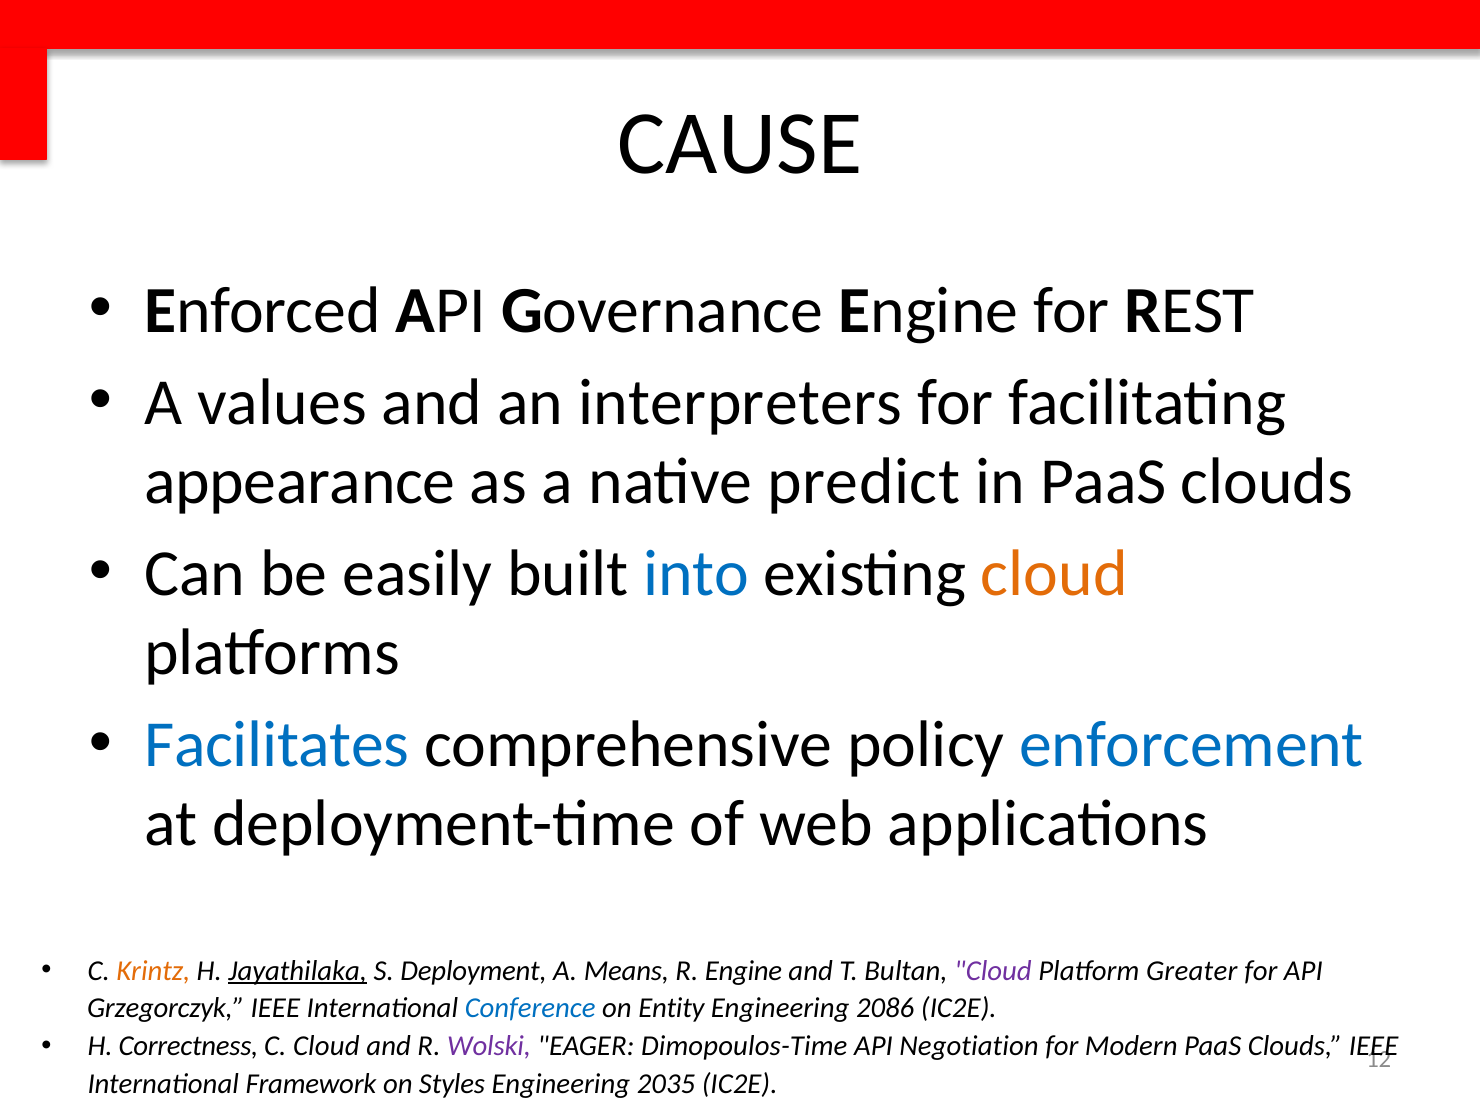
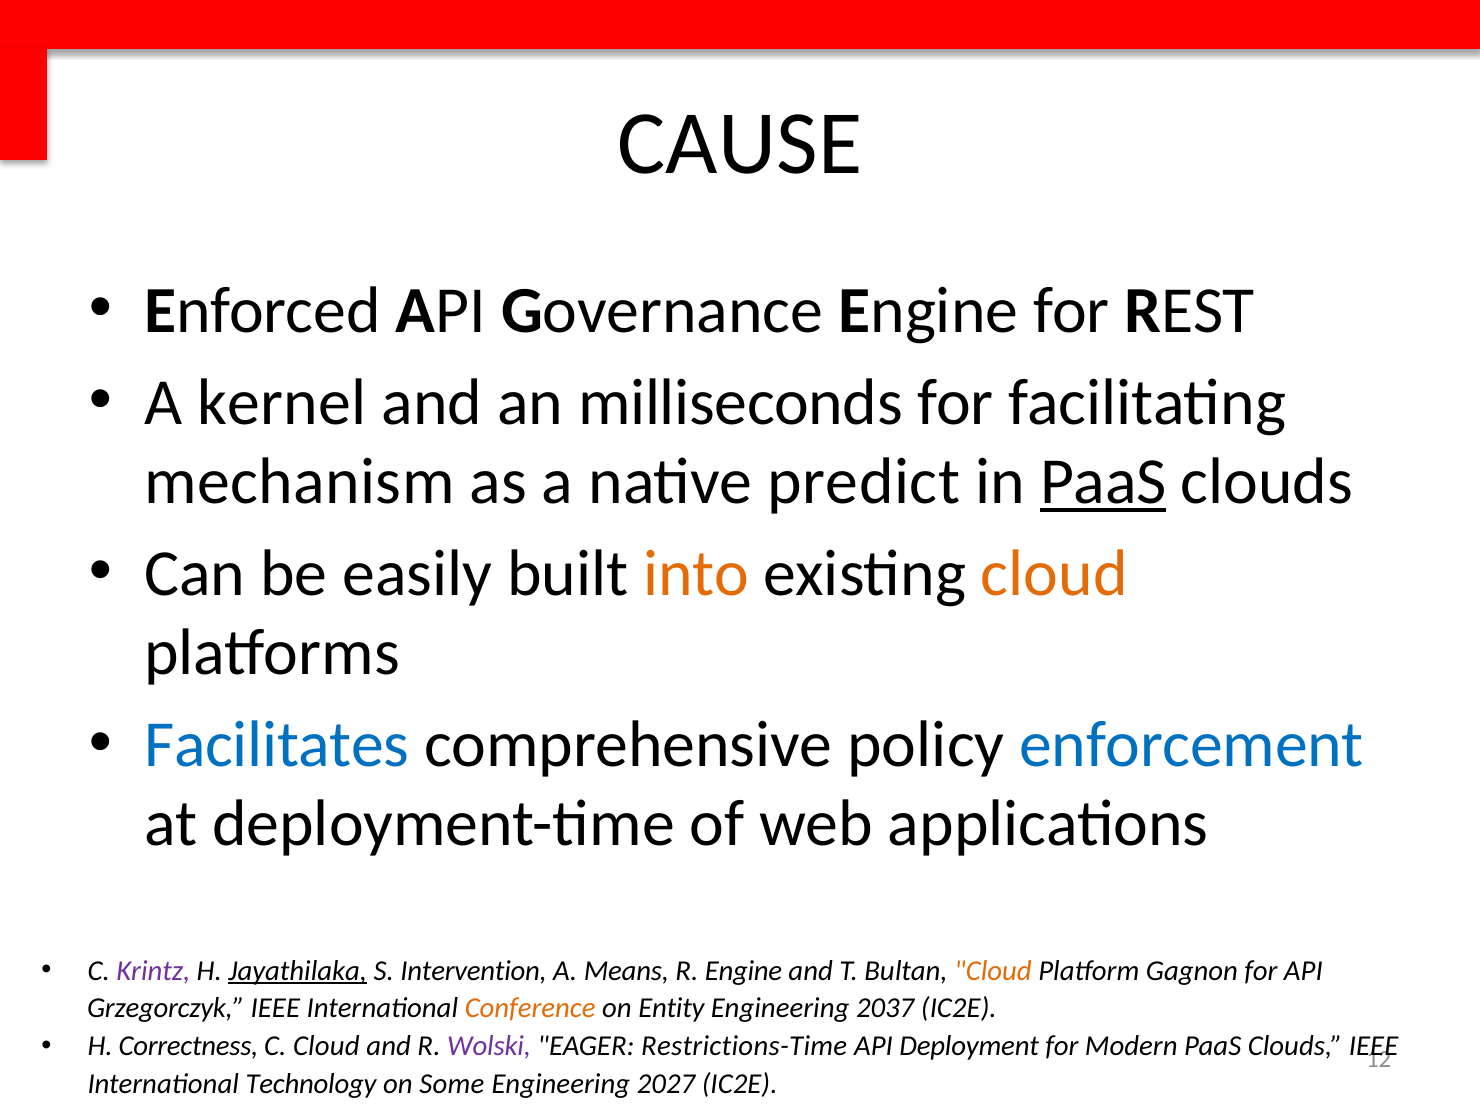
values: values -> kernel
interpreters: interpreters -> milliseconds
appearance: appearance -> mechanism
PaaS at (1103, 482) underline: none -> present
into colour: blue -> orange
Krintz colour: orange -> purple
Deployment: Deployment -> Intervention
Cloud at (993, 971) colour: purple -> orange
Greater: Greater -> Gagnon
Conference colour: blue -> orange
2086: 2086 -> 2037
Dimopoulos-Time: Dimopoulos-Time -> Restrictions-Time
Negotiation: Negotiation -> Deployment
Framework: Framework -> Technology
Styles: Styles -> Some
2035: 2035 -> 2027
